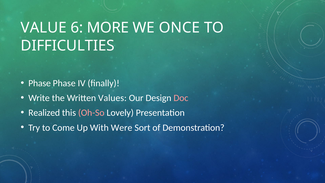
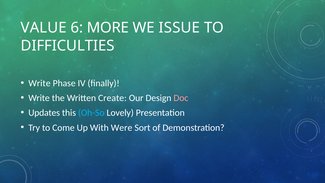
ONCE: ONCE -> ISSUE
Phase at (40, 83): Phase -> Write
Values: Values -> Create
Realized: Realized -> Updates
Oh-So colour: pink -> light blue
